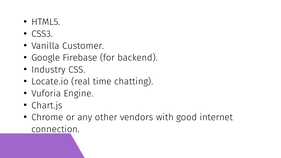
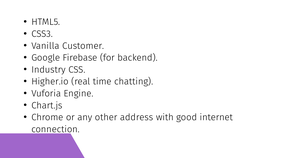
Locate.io: Locate.io -> Higher.io
vendors: vendors -> address
